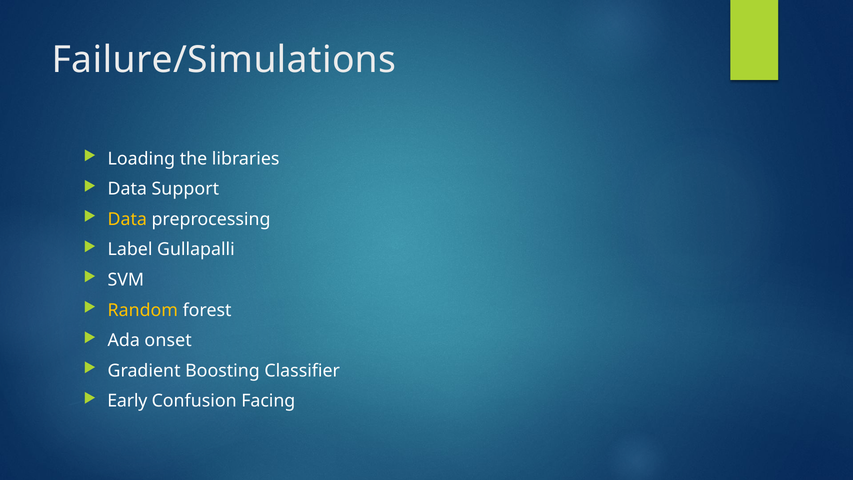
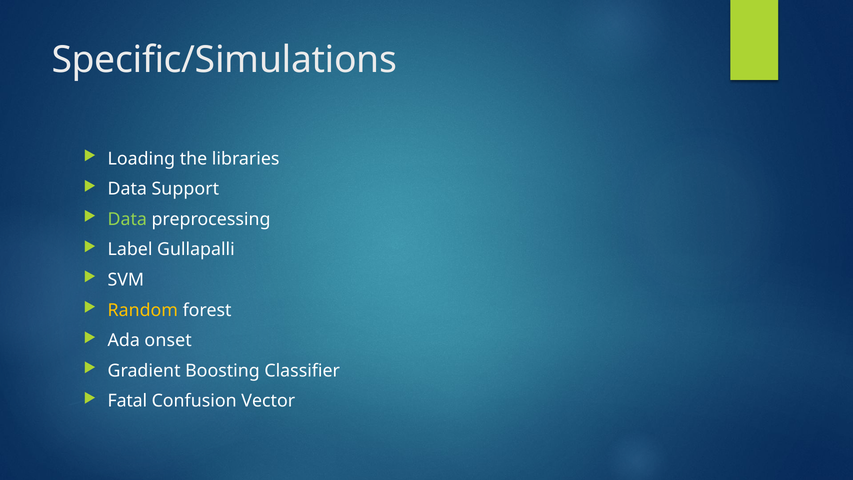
Failure/Simulations: Failure/Simulations -> Specific/Simulations
Data at (127, 219) colour: yellow -> light green
Early: Early -> Fatal
Facing: Facing -> Vector
